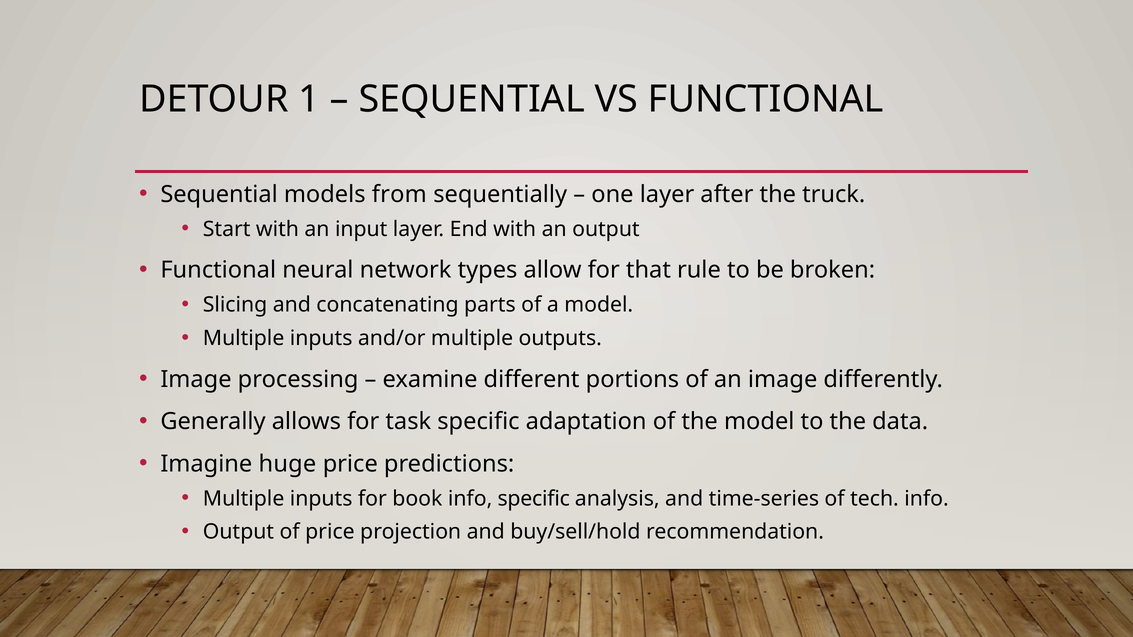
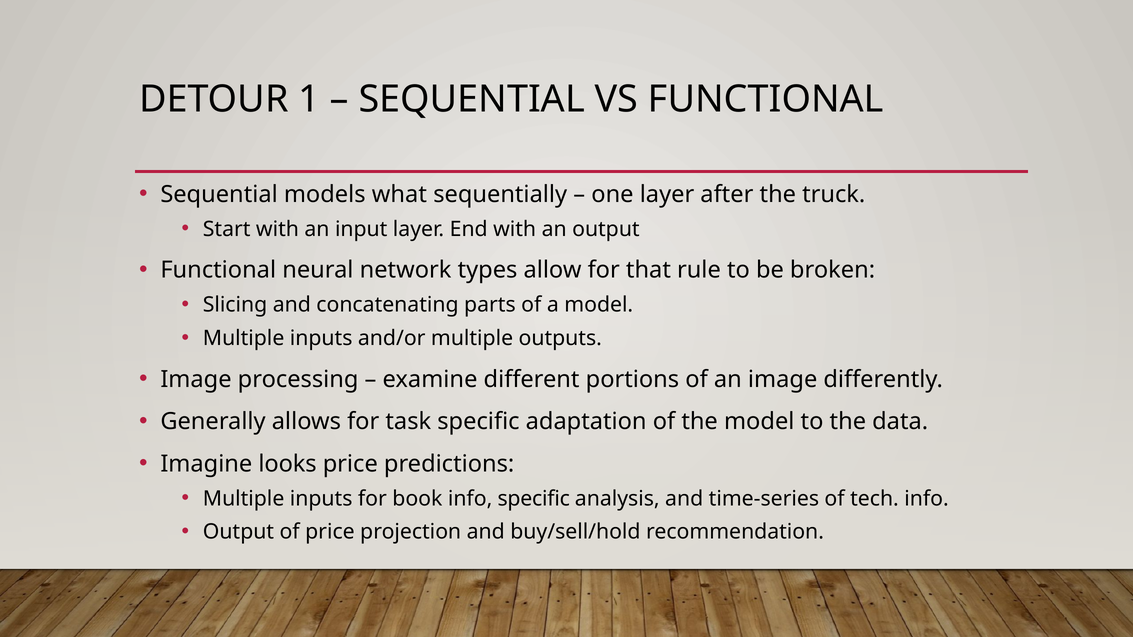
from: from -> what
huge: huge -> looks
